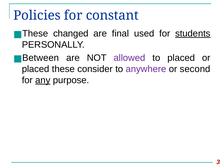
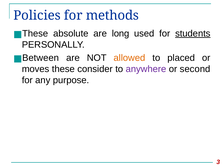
constant: constant -> methods
changed: changed -> absolute
final: final -> long
allowed colour: purple -> orange
placed at (36, 69): placed -> moves
any underline: present -> none
